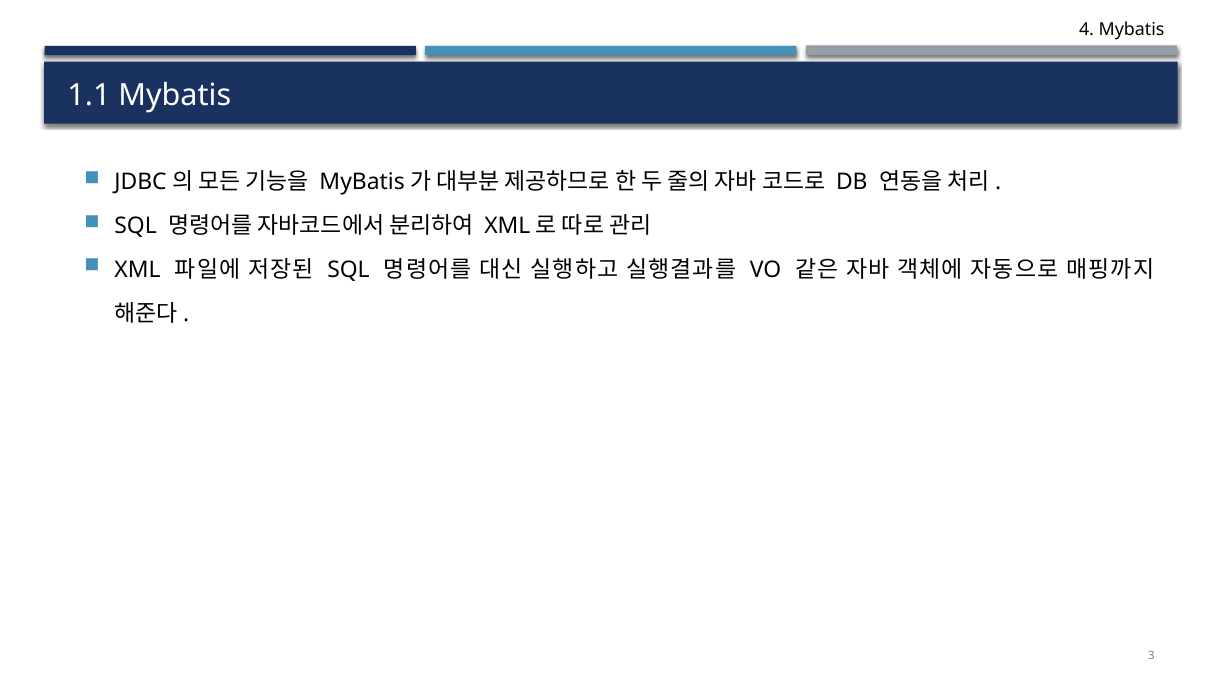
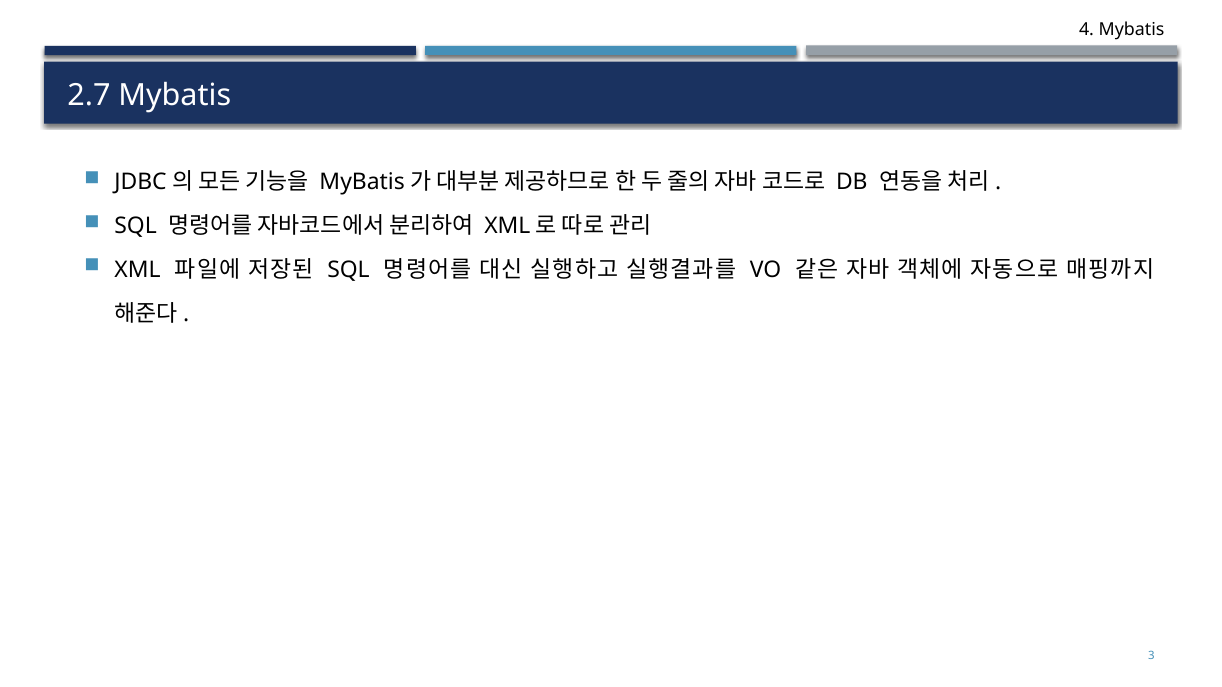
1.1: 1.1 -> 2.7
